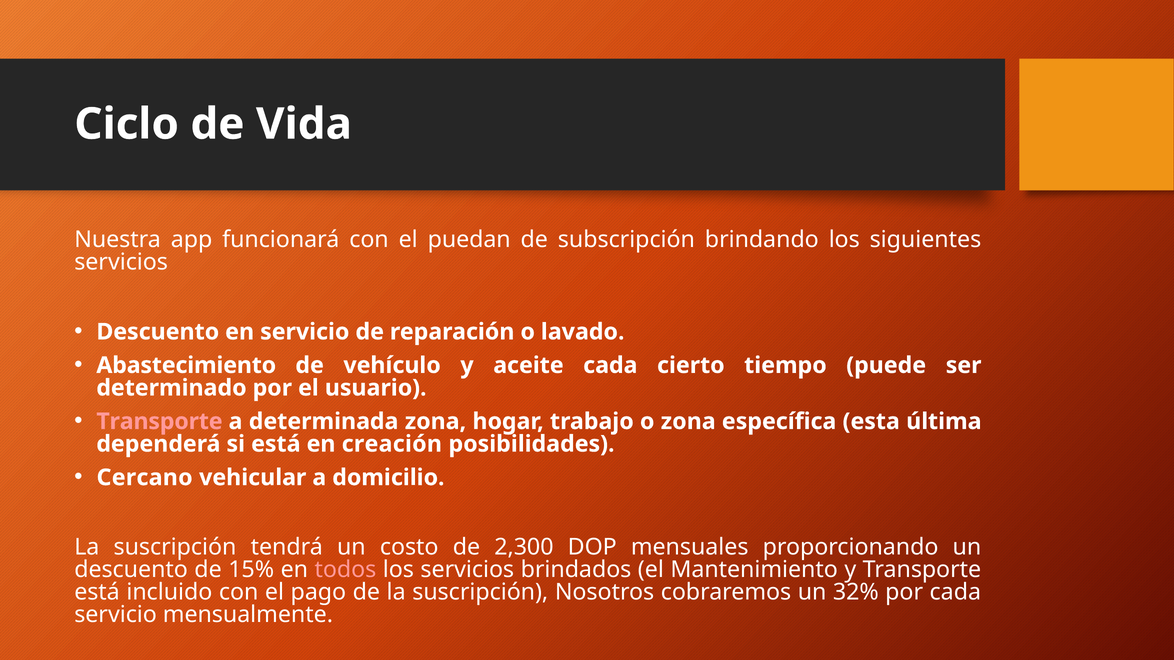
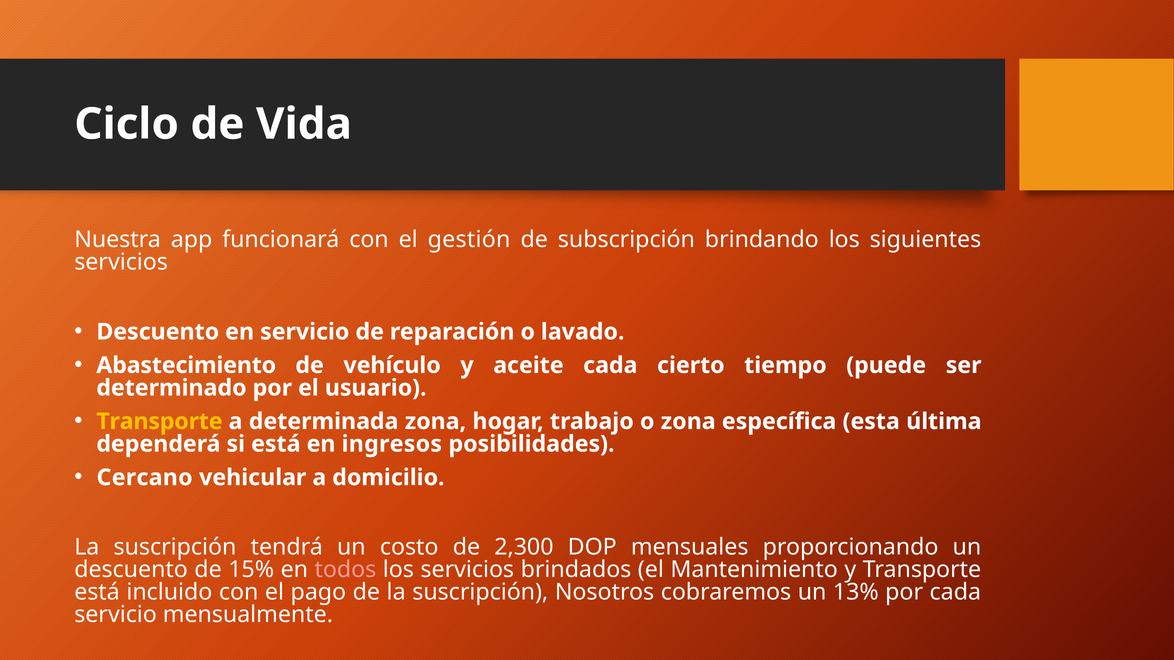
puedan: puedan -> gestión
Transporte at (159, 422) colour: pink -> yellow
creación: creación -> ingresos
32%: 32% -> 13%
